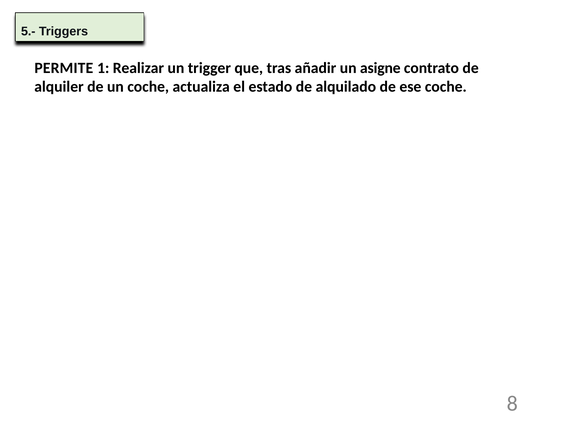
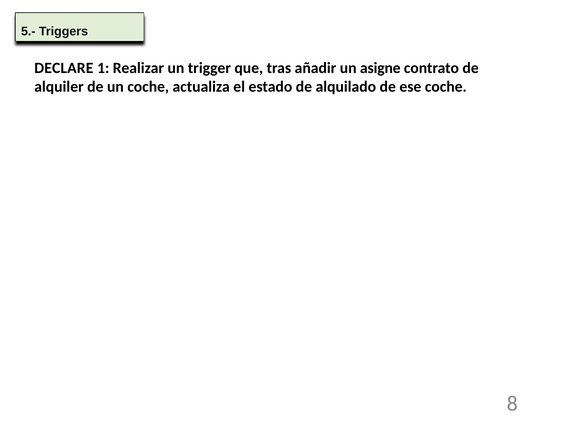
PERMITE: PERMITE -> DECLARE
